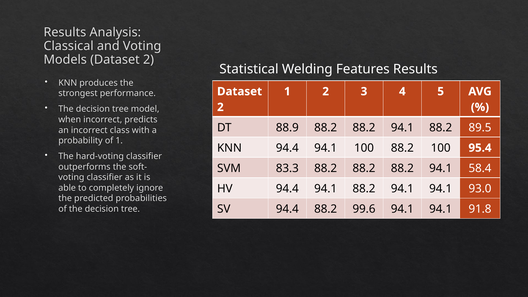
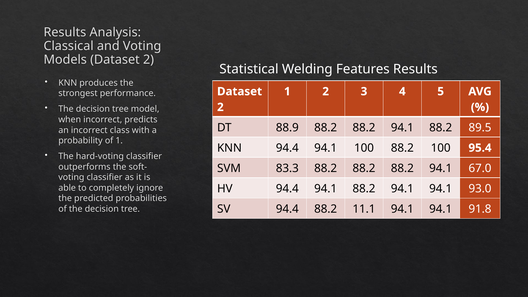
58.4: 58.4 -> 67.0
99.6: 99.6 -> 11.1
